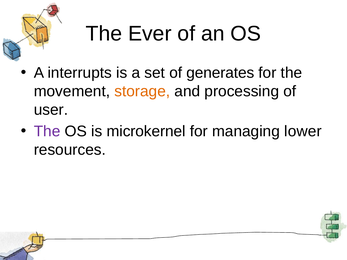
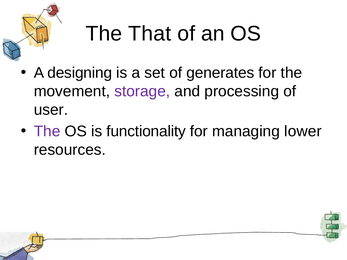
Ever: Ever -> That
interrupts: interrupts -> designing
storage colour: orange -> purple
microkernel: microkernel -> functionality
